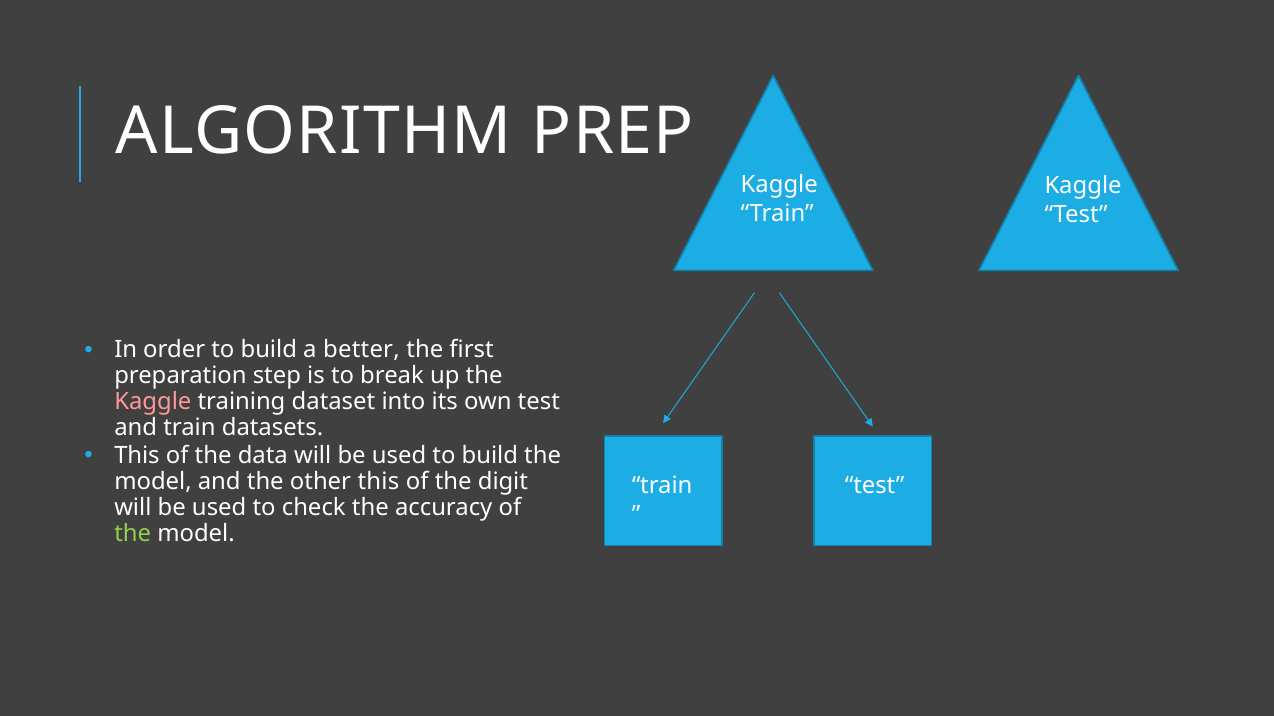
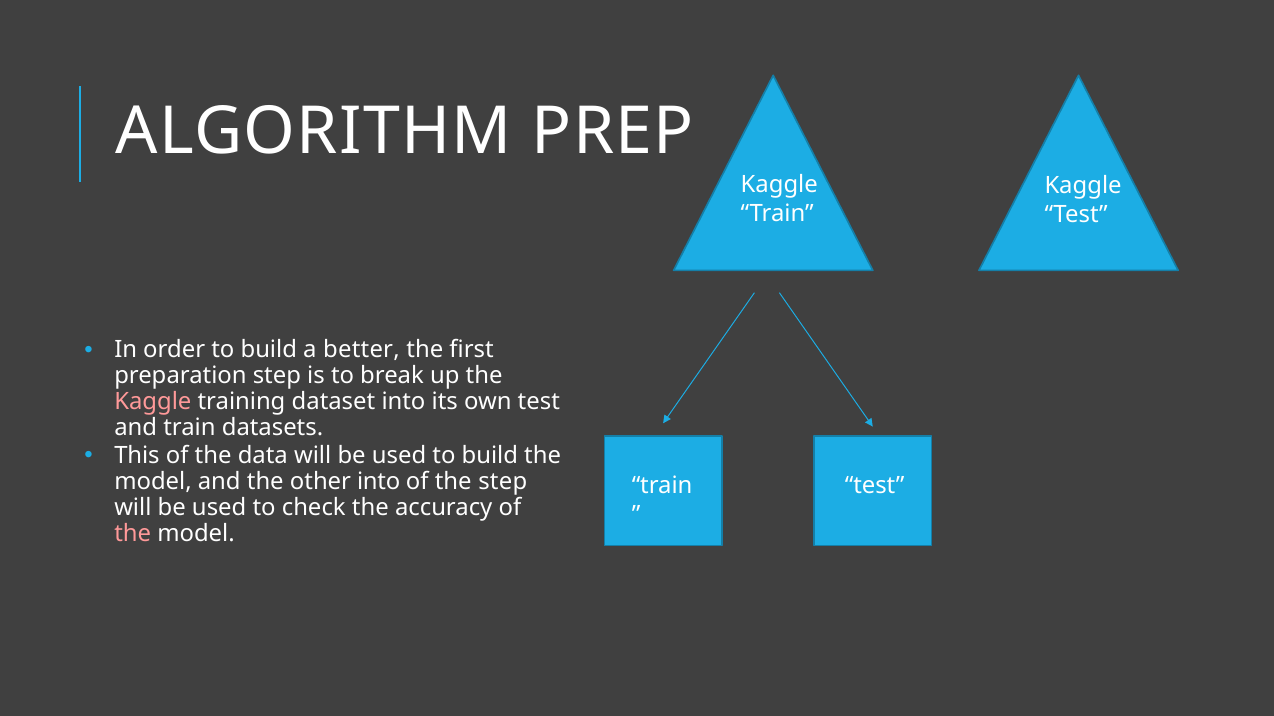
other this: this -> into
the digit: digit -> step
the at (133, 534) colour: light green -> pink
